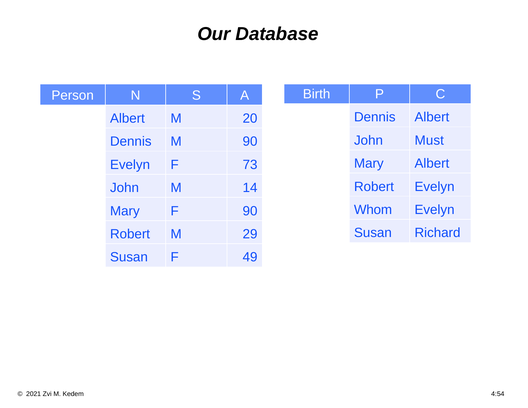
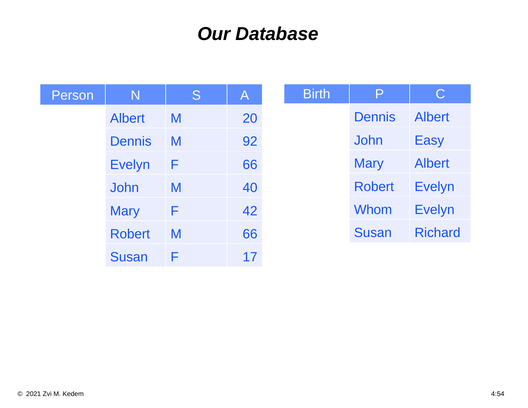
Must: Must -> Easy
M 90: 90 -> 92
F 73: 73 -> 66
14: 14 -> 40
F 90: 90 -> 42
M 29: 29 -> 66
49: 49 -> 17
